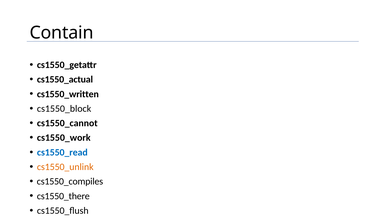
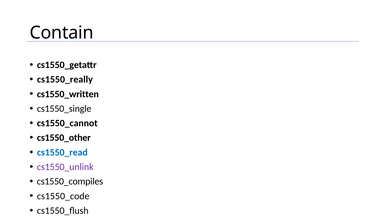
cs1550_actual: cs1550_actual -> cs1550_really
cs1550_block: cs1550_block -> cs1550_single
cs1550_work: cs1550_work -> cs1550_other
cs1550_unlink colour: orange -> purple
cs1550_there: cs1550_there -> cs1550_code
